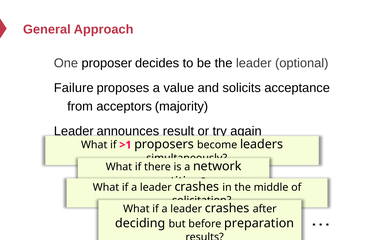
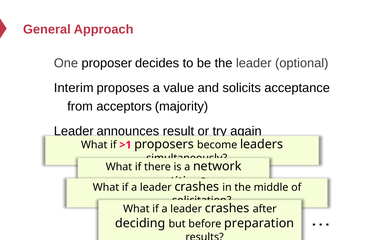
Failure: Failure -> Interim
